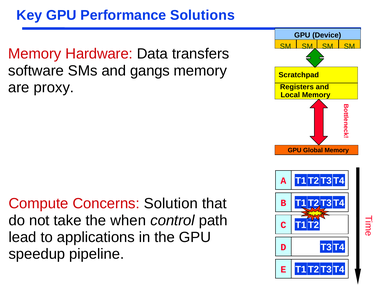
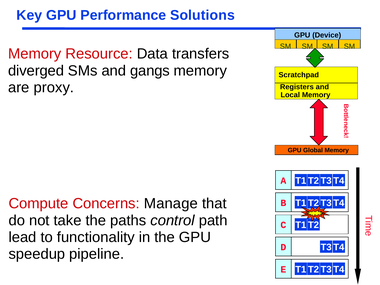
Hardware: Hardware -> Resource
software: software -> diverged
Solution: Solution -> Manage
when: when -> paths
applications: applications -> functionality
